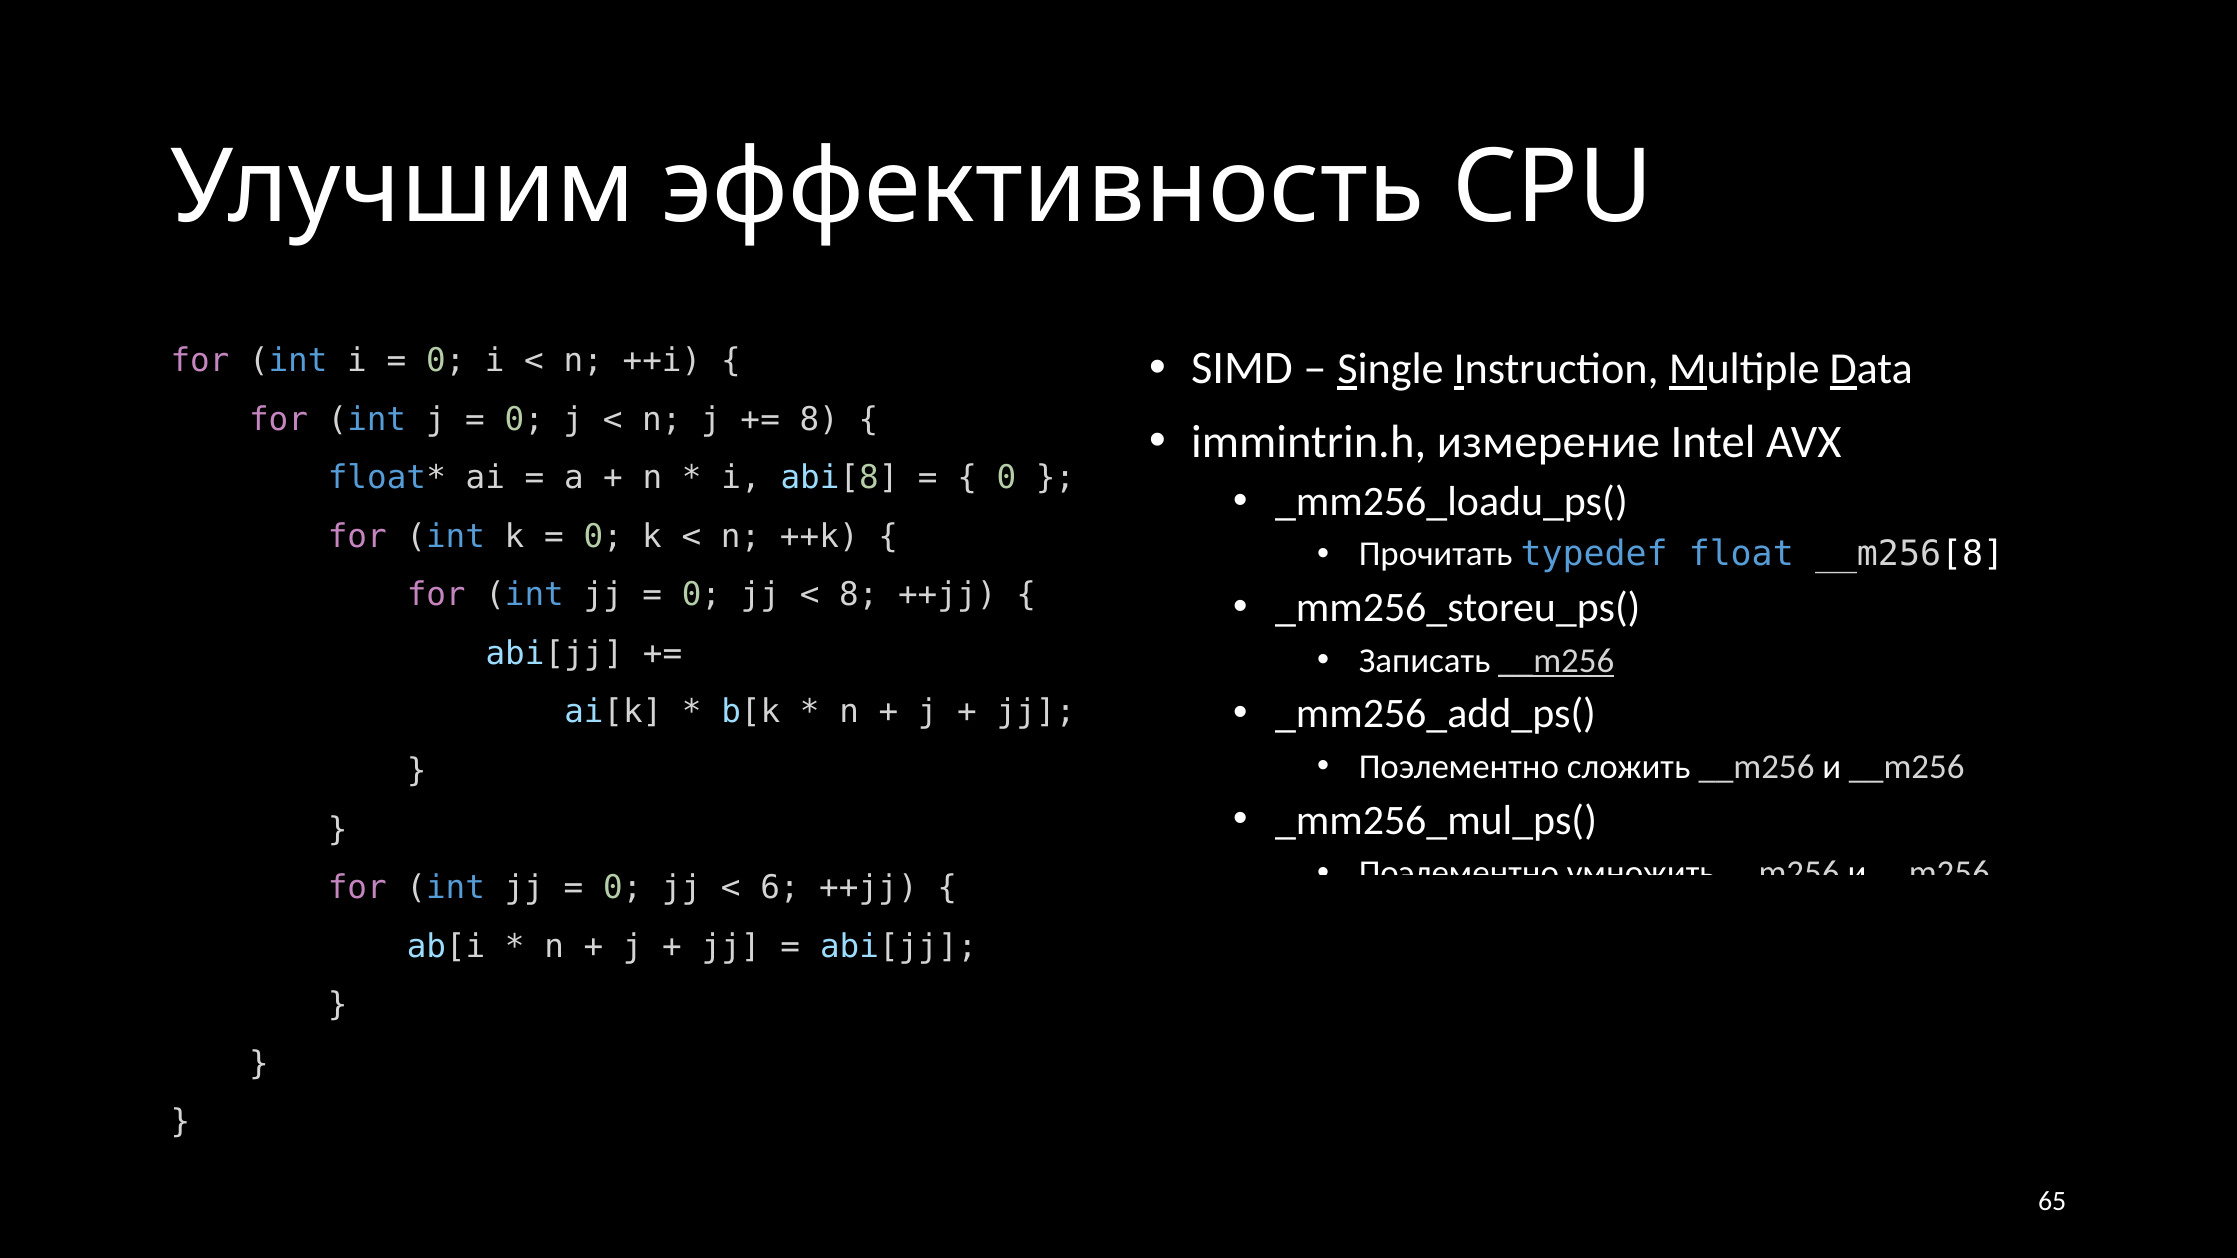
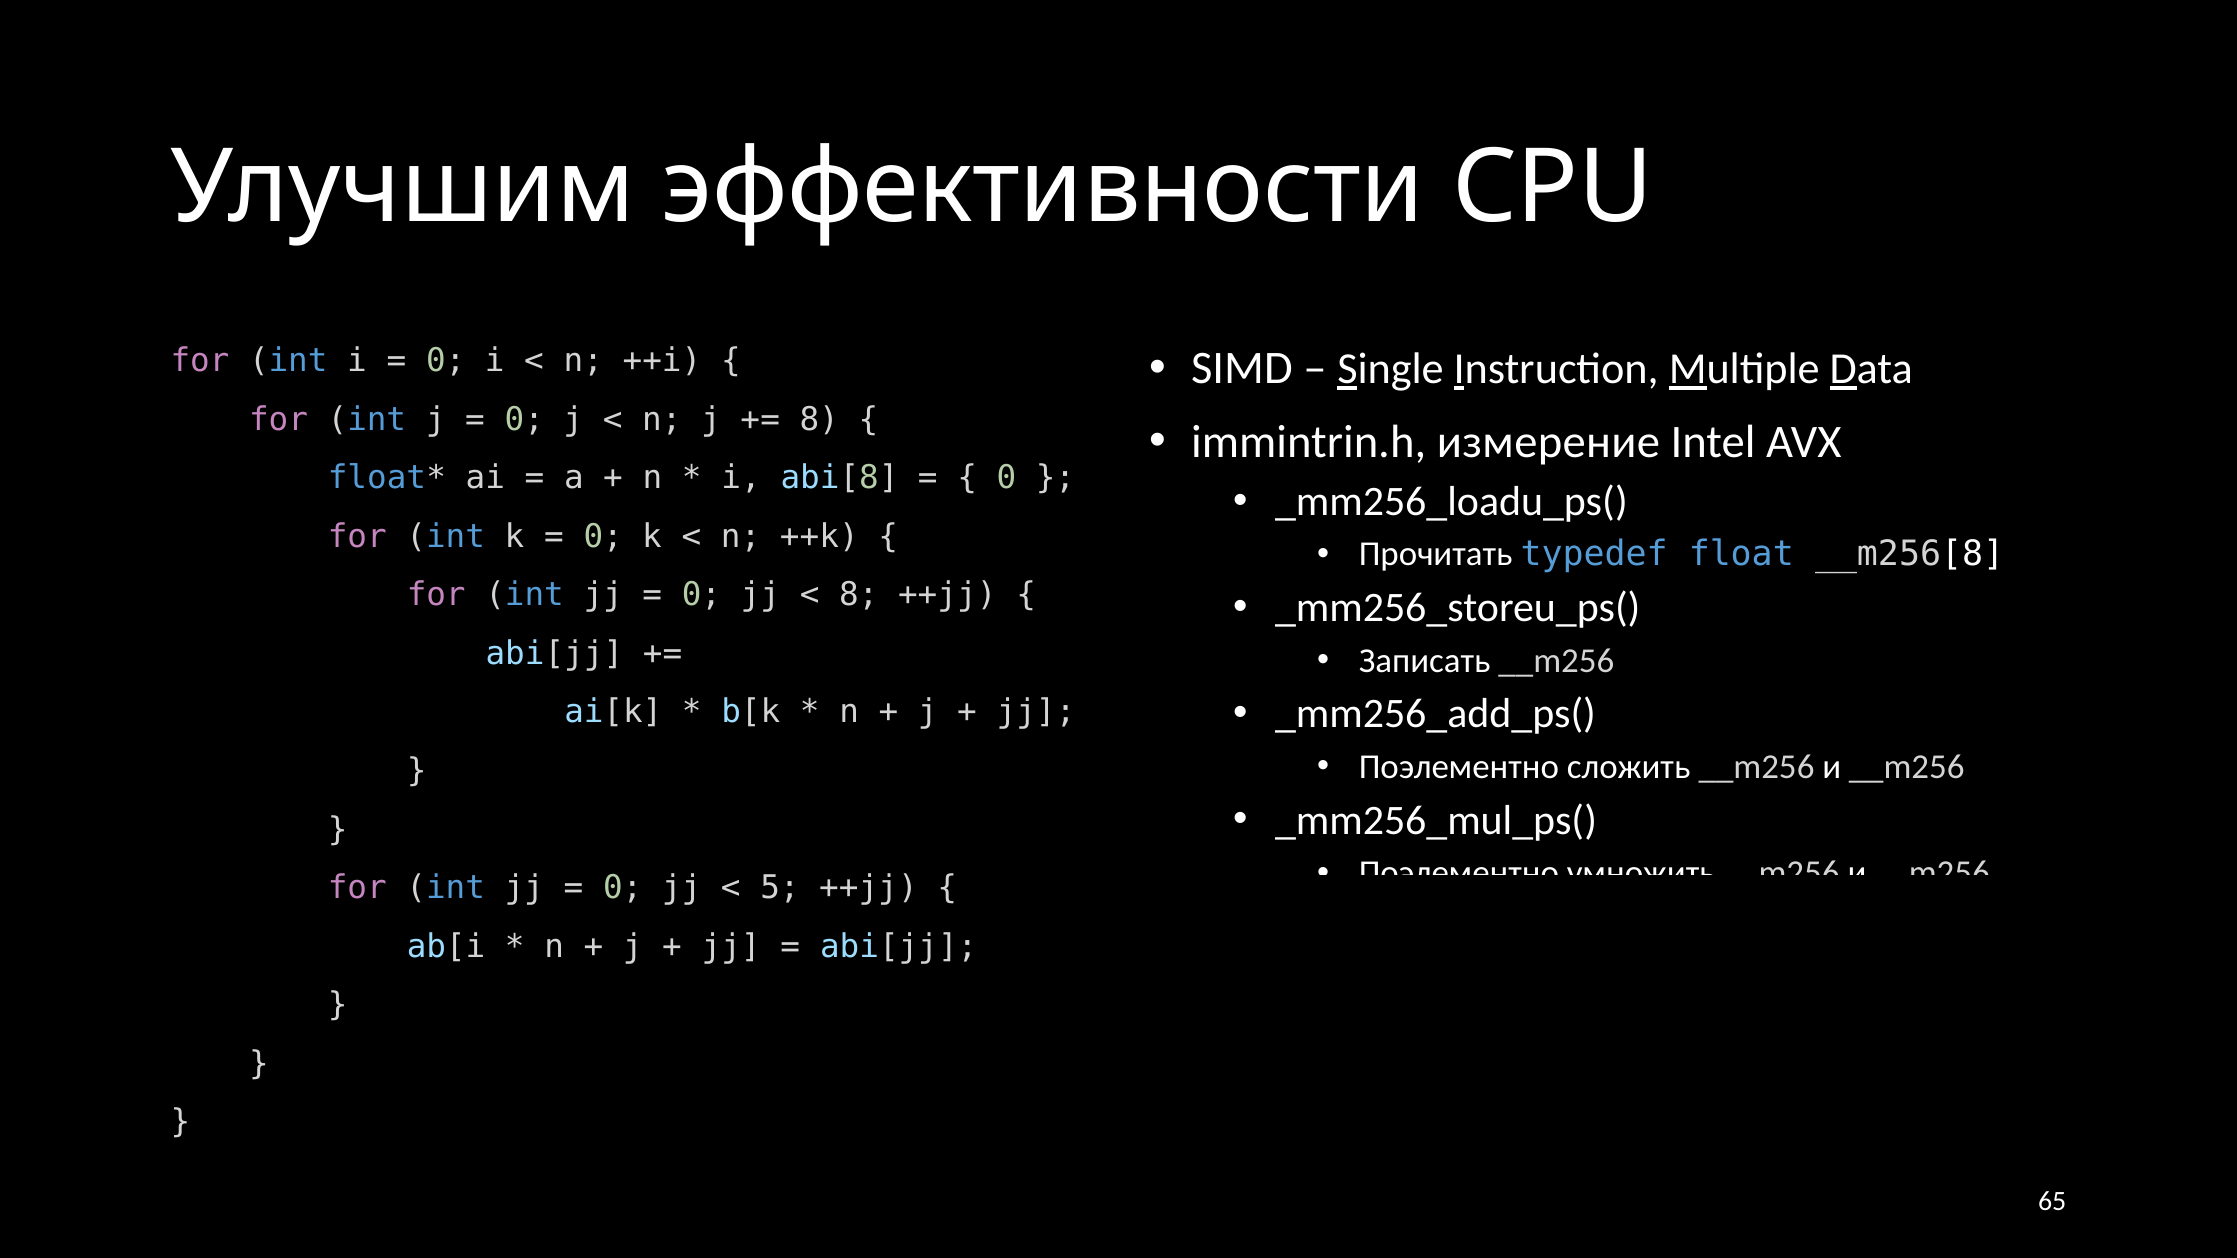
эффективность: эффективность -> эффективности
__m256 at (1556, 661) underline: present -> none
6: 6 -> 5
